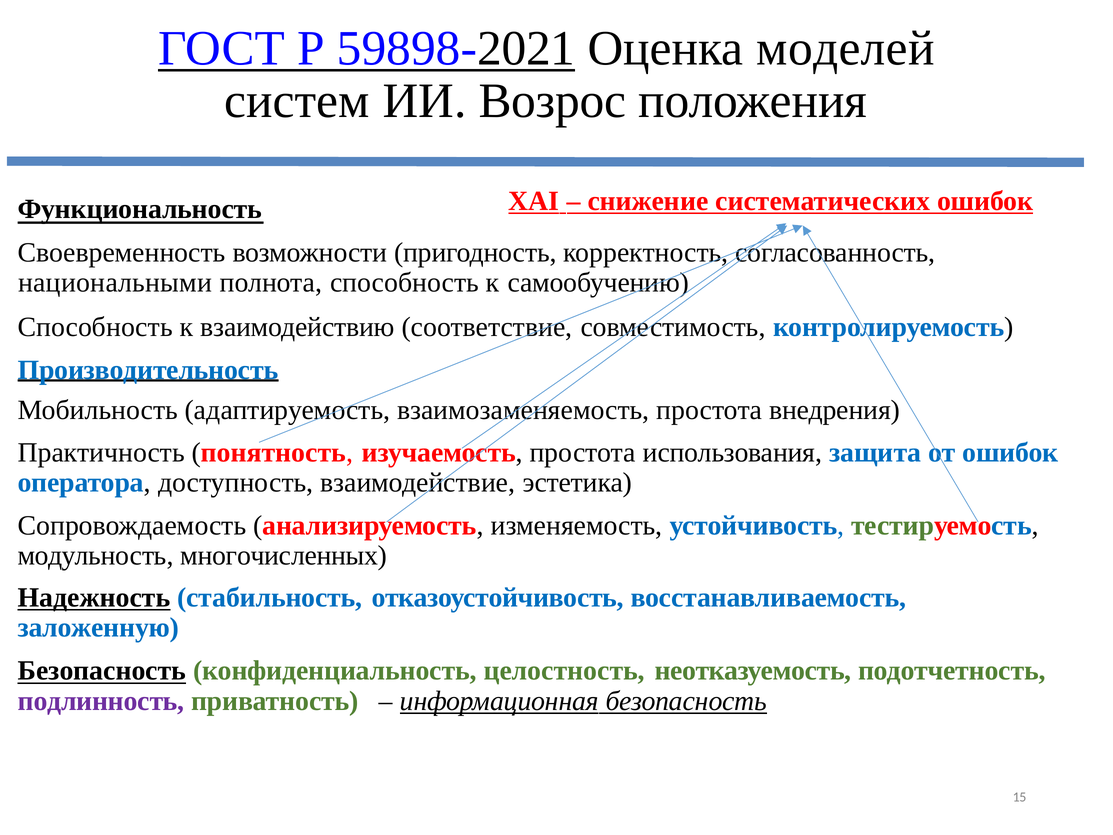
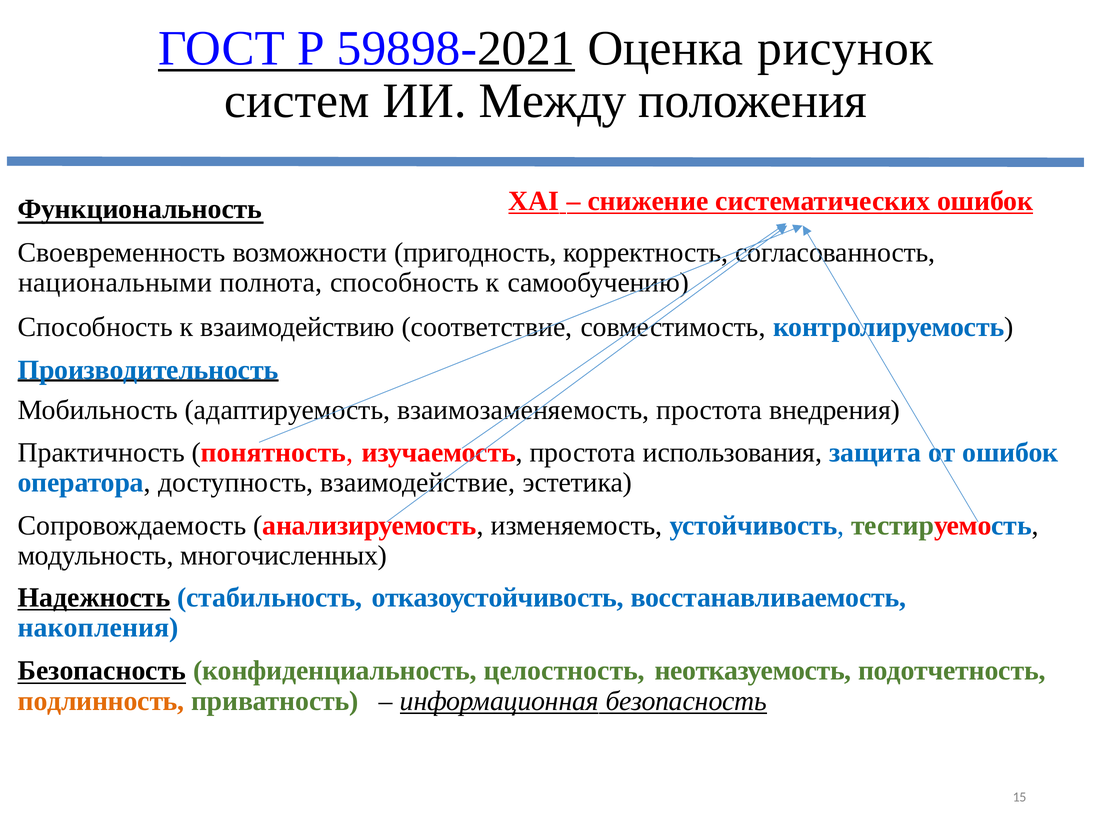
моделей: моделей -> рисунок
Возрос: Возрос -> Между
заложенную: заложенную -> накопления
подлинность colour: purple -> orange
